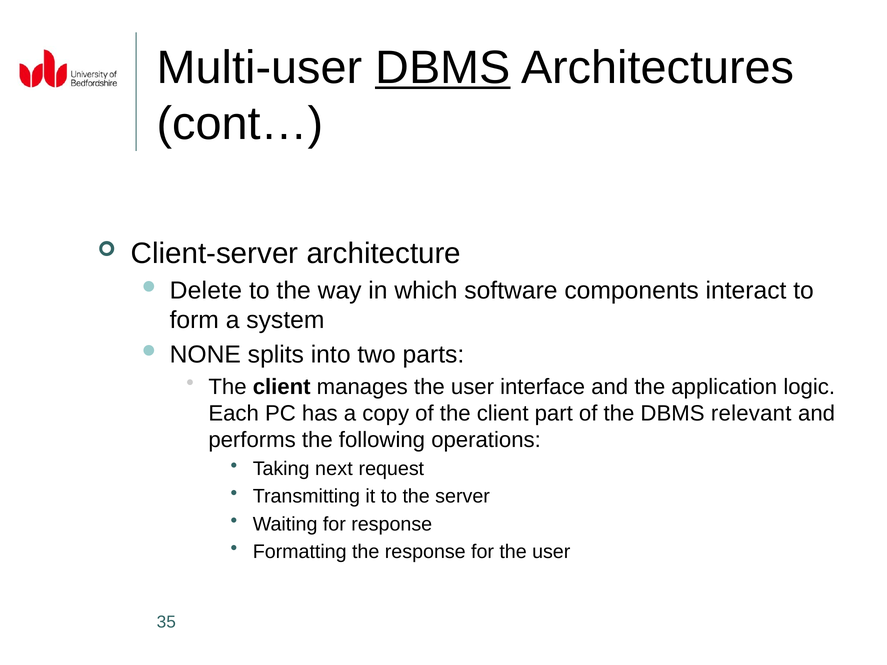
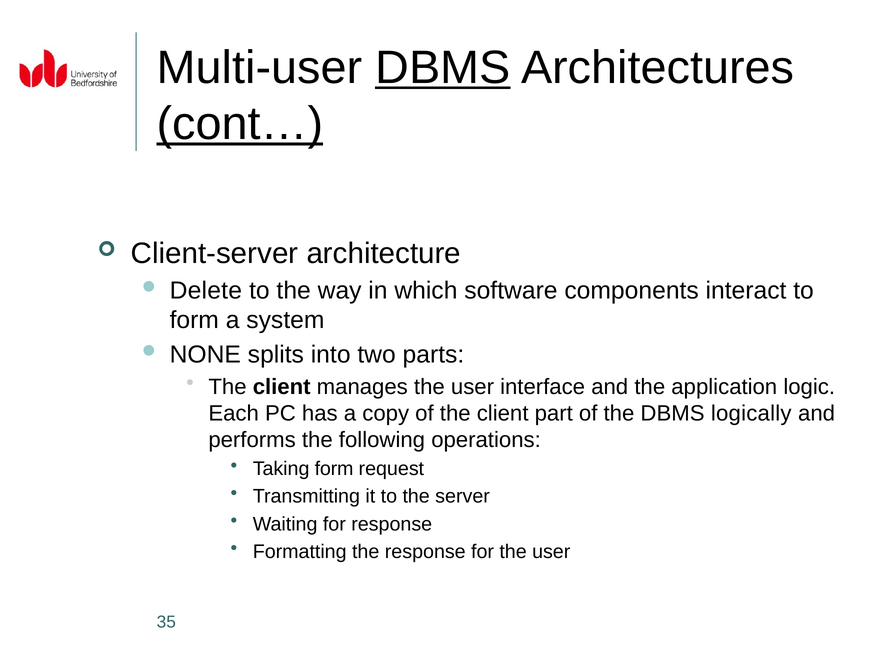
cont… underline: none -> present
relevant: relevant -> logically
Taking next: next -> form
